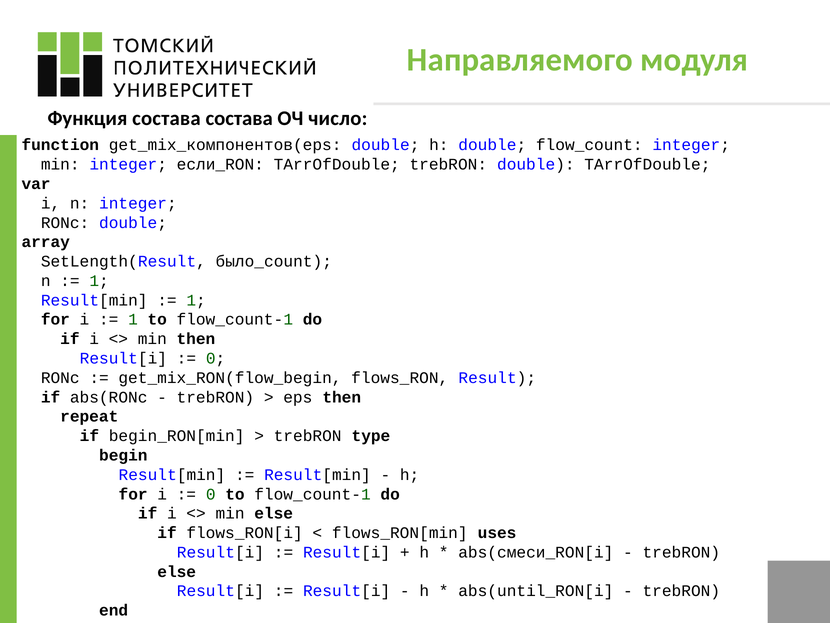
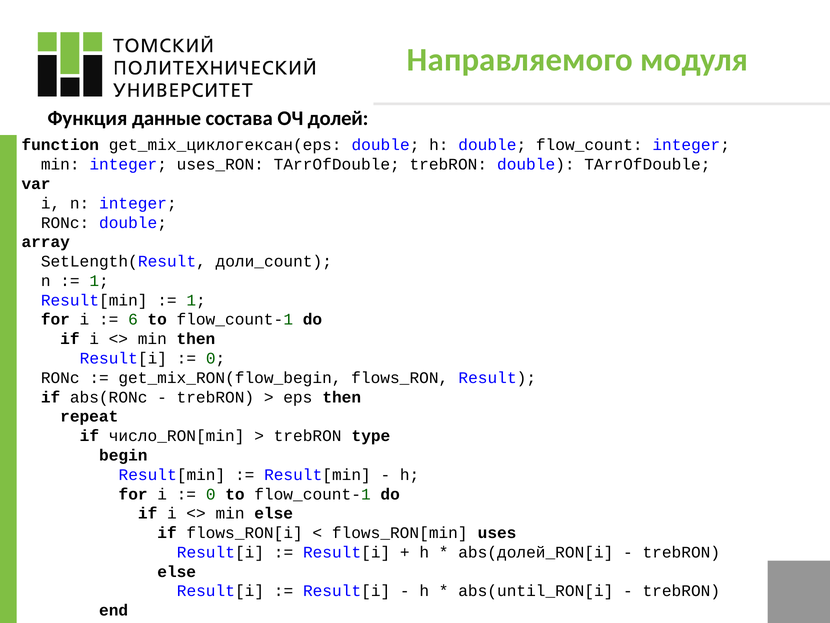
Функция состава: состава -> данные
число: число -> долей
get_mix_компонентов(eps: get_mix_компонентов(eps -> get_mix_циклогексан(eps
если_RON: если_RON -> uses_RON
было_count: было_count -> доли_count
1 at (133, 319): 1 -> 6
begin_RON[min: begin_RON[min -> число_RON[min
abs(смеси_RON[i: abs(смеси_RON[i -> abs(долей_RON[i
